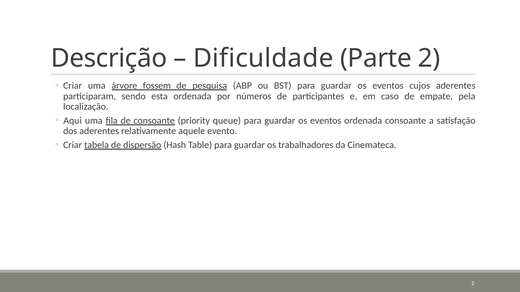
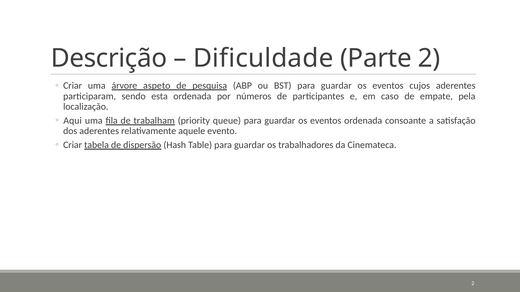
fossem: fossem -> aspeto
de consoante: consoante -> trabalham
